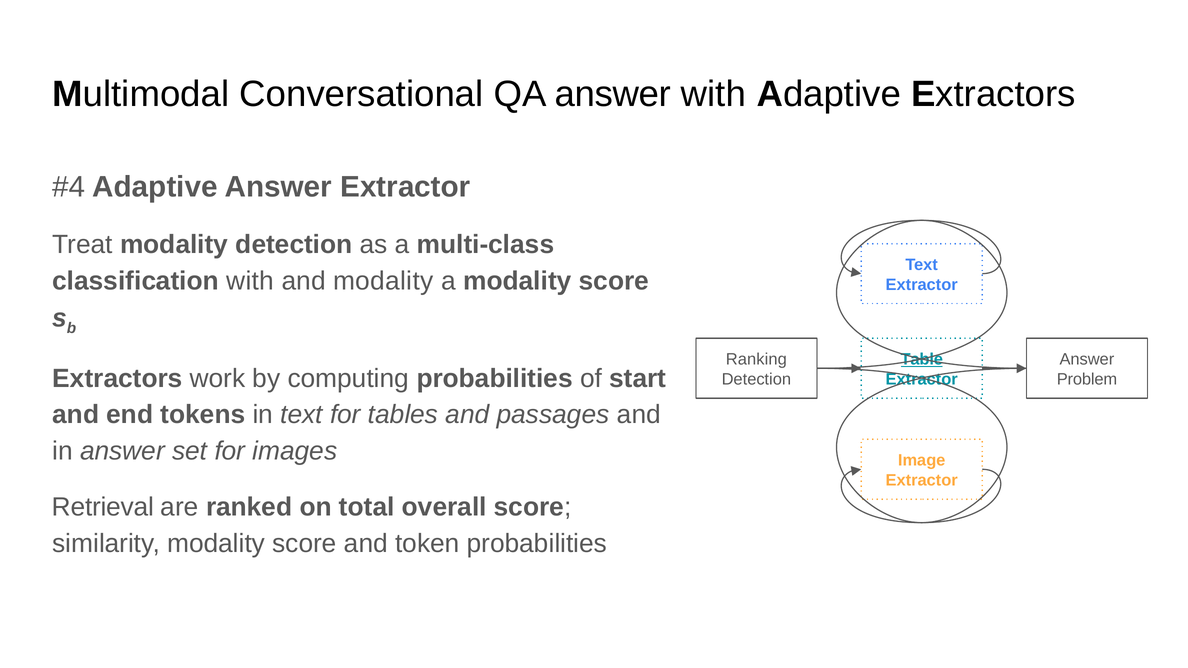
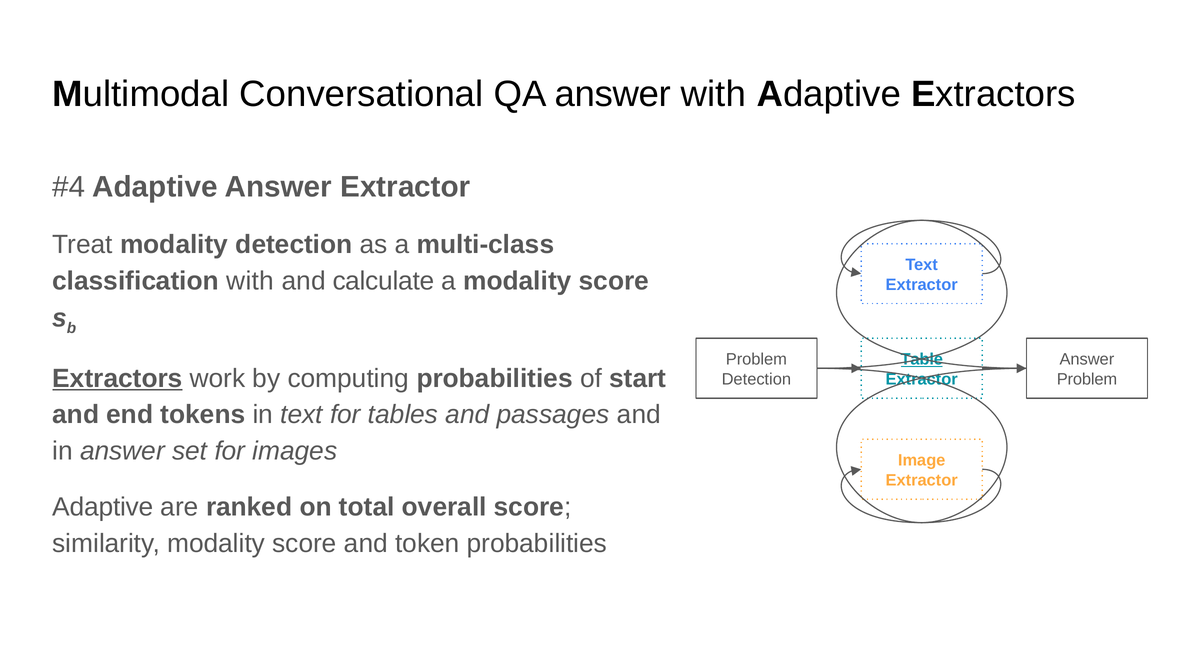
and modality: modality -> calculate
Ranking at (756, 360): Ranking -> Problem
Extractors at (117, 378) underline: none -> present
Retrieval at (103, 507): Retrieval -> Adaptive
